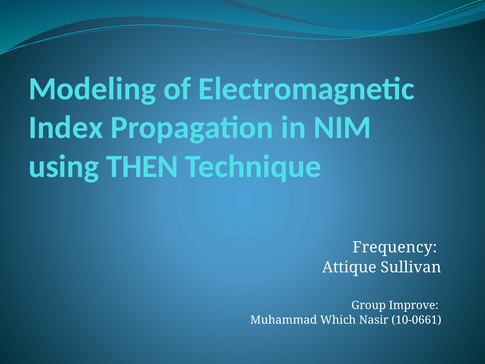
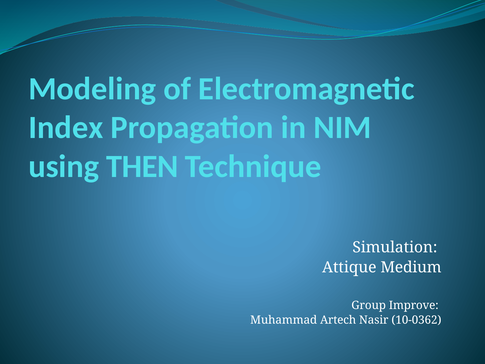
Frequency: Frequency -> Simulation
Sullivan: Sullivan -> Medium
Which: Which -> Artech
10-0661: 10-0661 -> 10-0362
